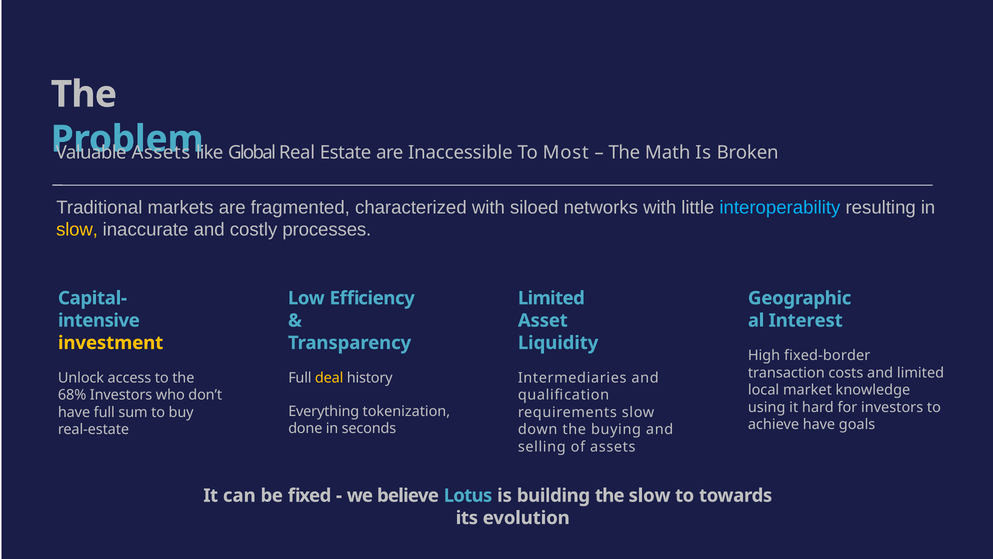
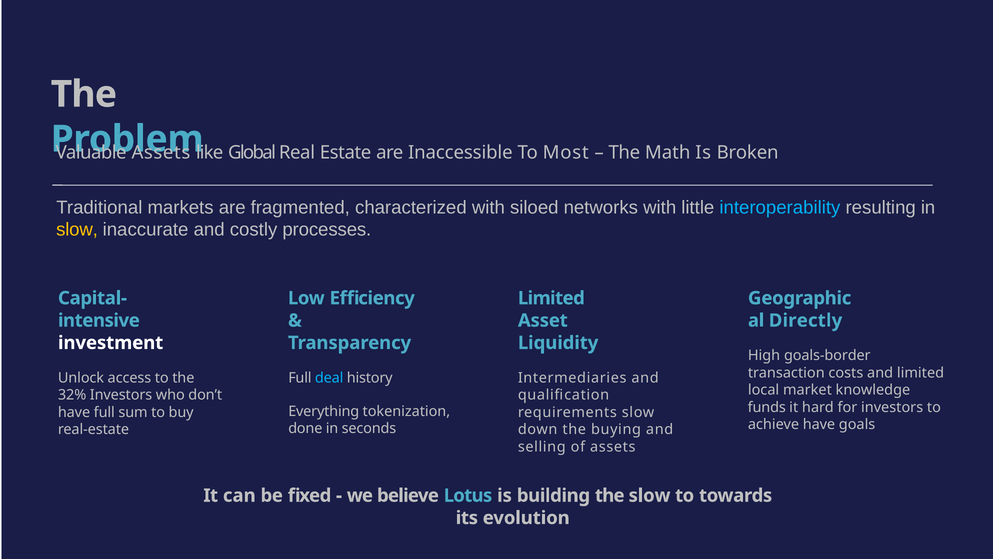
Interest: Interest -> Directly
investment colour: yellow -> white
fixed-border: fixed-border -> goals-border
deal colour: yellow -> light blue
68%: 68% -> 32%
using: using -> funds
